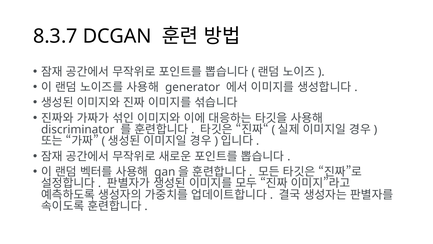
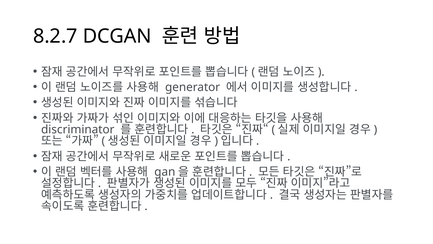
8.3.7: 8.3.7 -> 8.2.7
